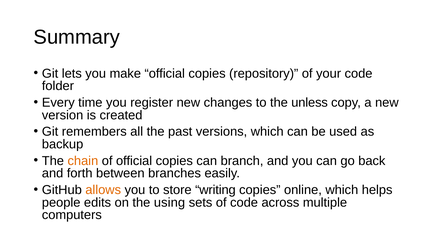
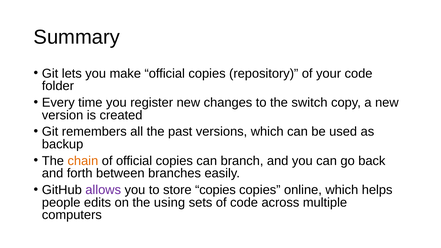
unless: unless -> switch
allows colour: orange -> purple
store writing: writing -> copies
